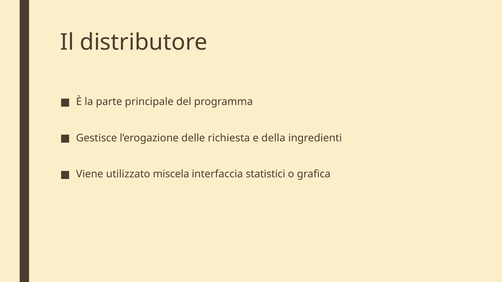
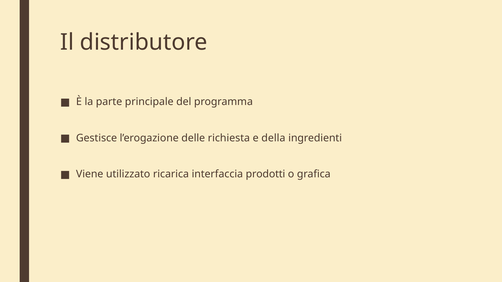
miscela: miscela -> ricarica
statistici: statistici -> prodotti
